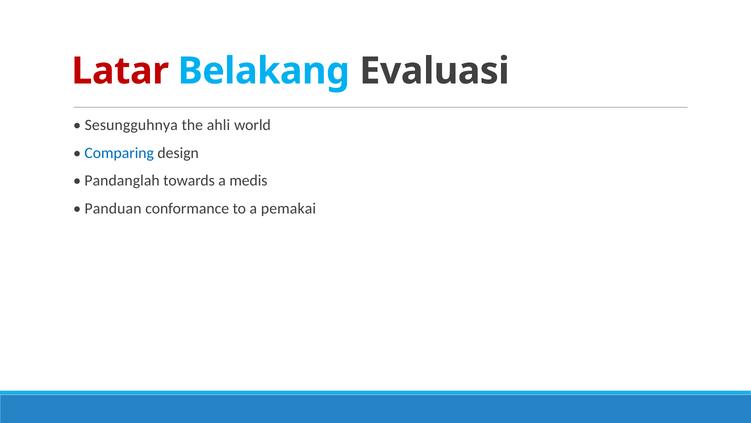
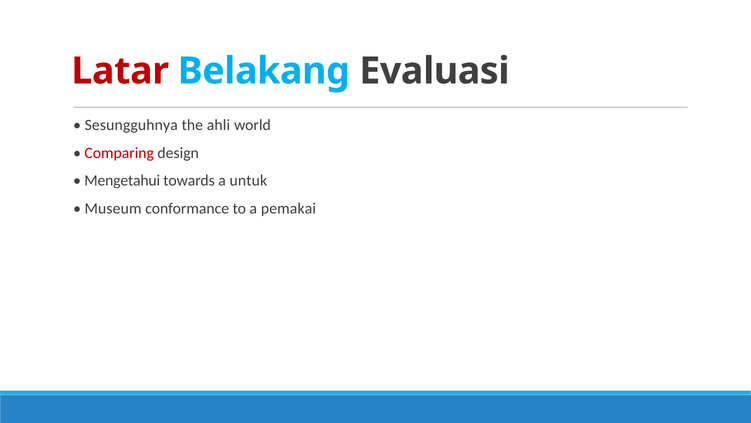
Comparing colour: blue -> red
Pandanglah: Pandanglah -> Mengetahui
medis: medis -> untuk
Panduan: Panduan -> Museum
